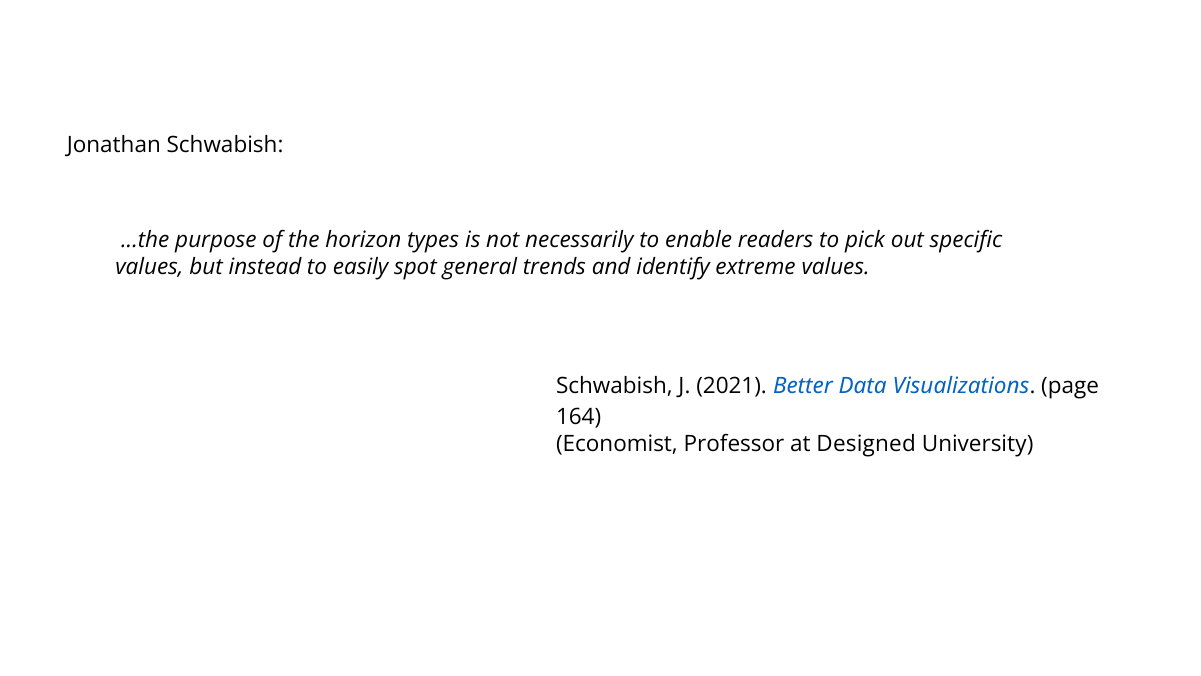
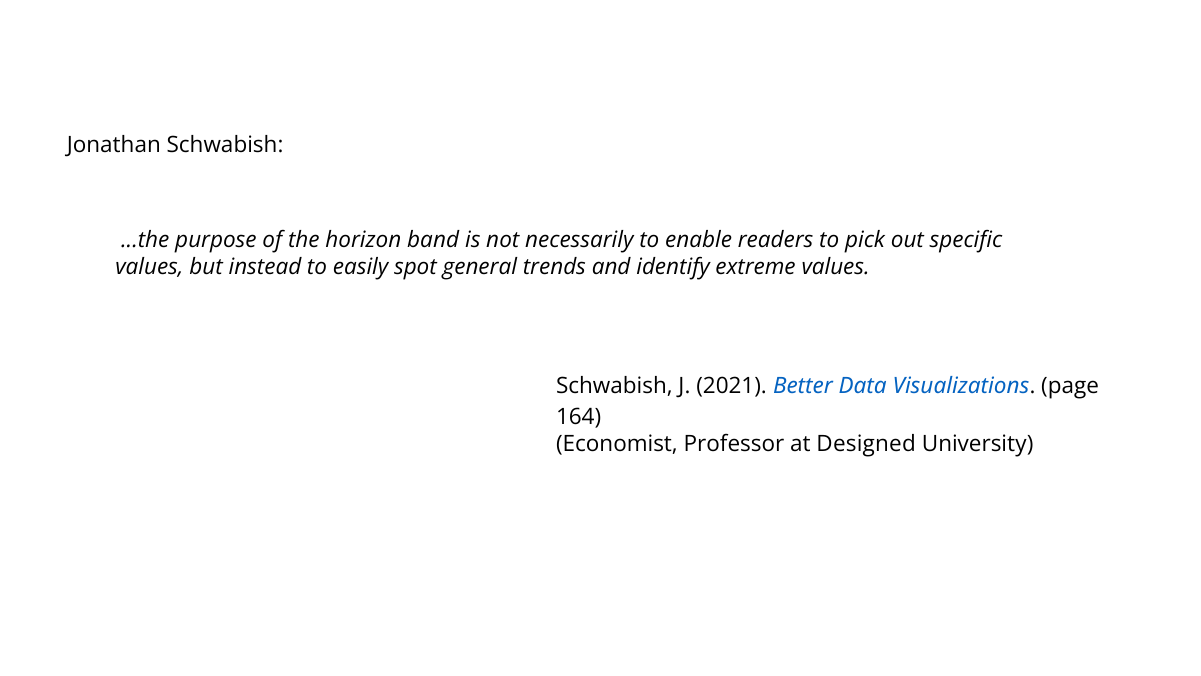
types: types -> band
